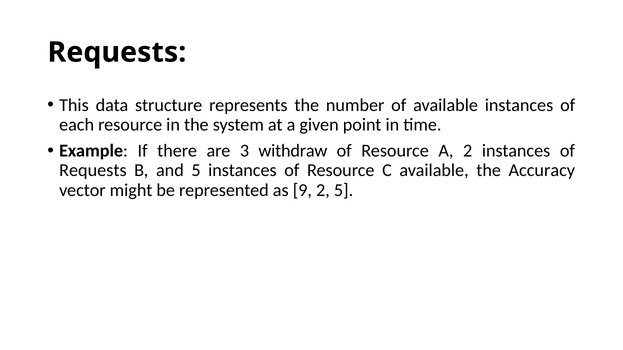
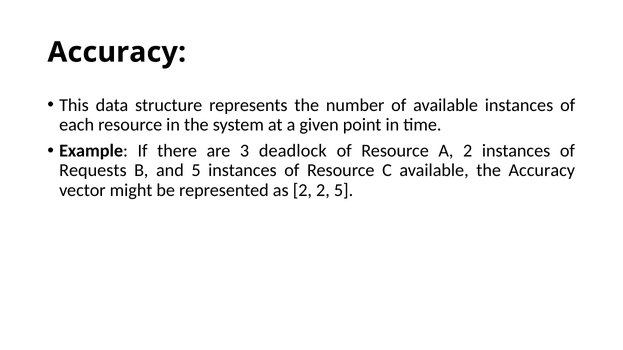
Requests at (117, 52): Requests -> Accuracy
withdraw: withdraw -> deadlock
as 9: 9 -> 2
